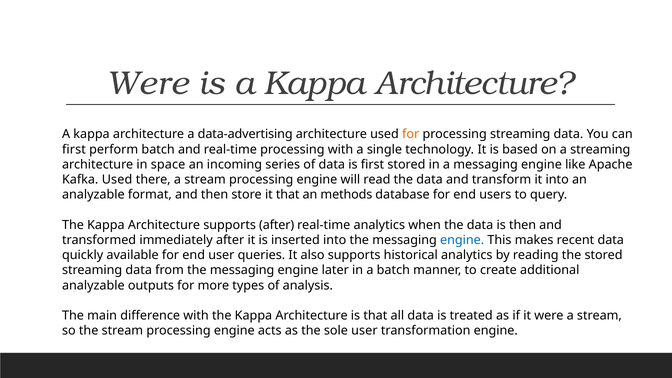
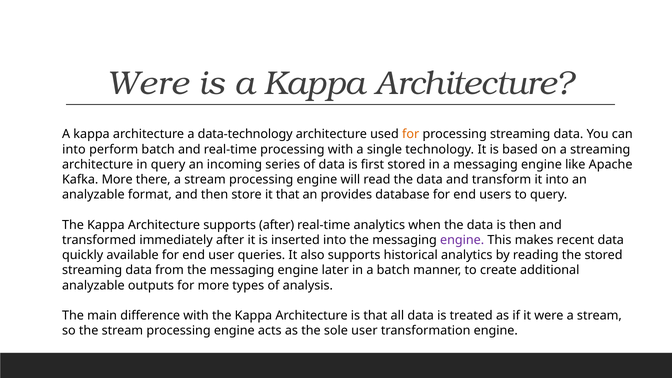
data-advertising: data-advertising -> data-technology
first at (74, 149): first -> into
in space: space -> query
Kafka Used: Used -> More
methods: methods -> provides
engine at (462, 240) colour: blue -> purple
